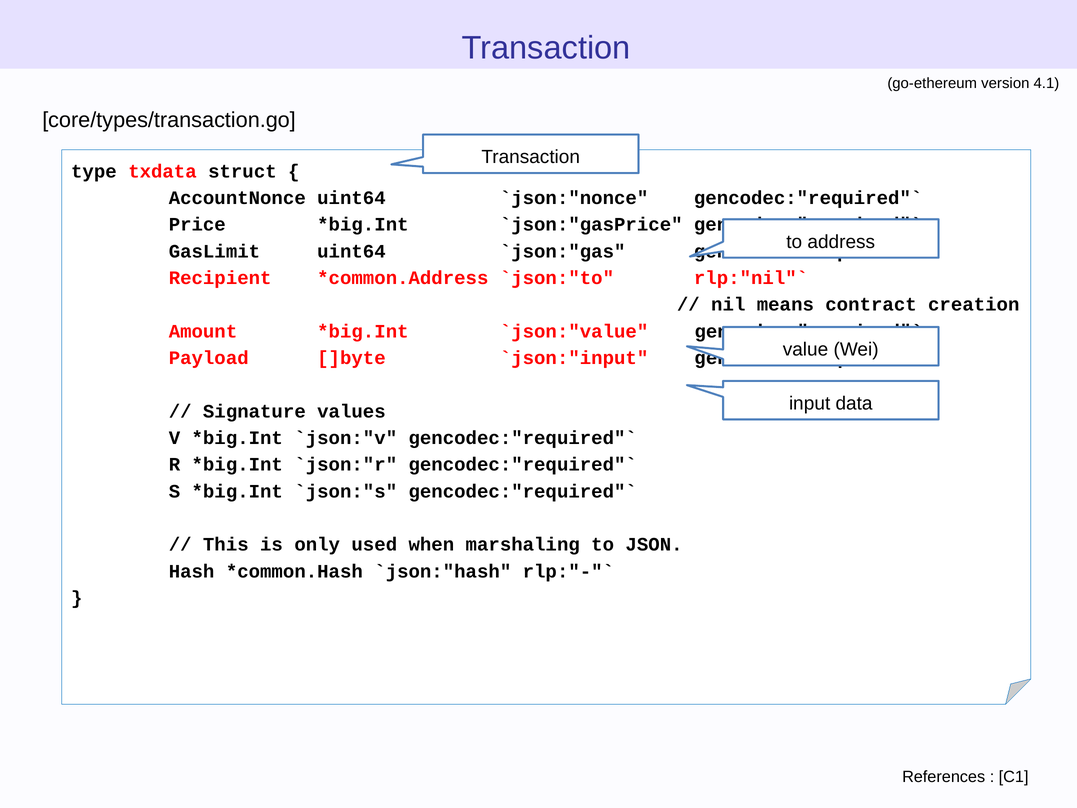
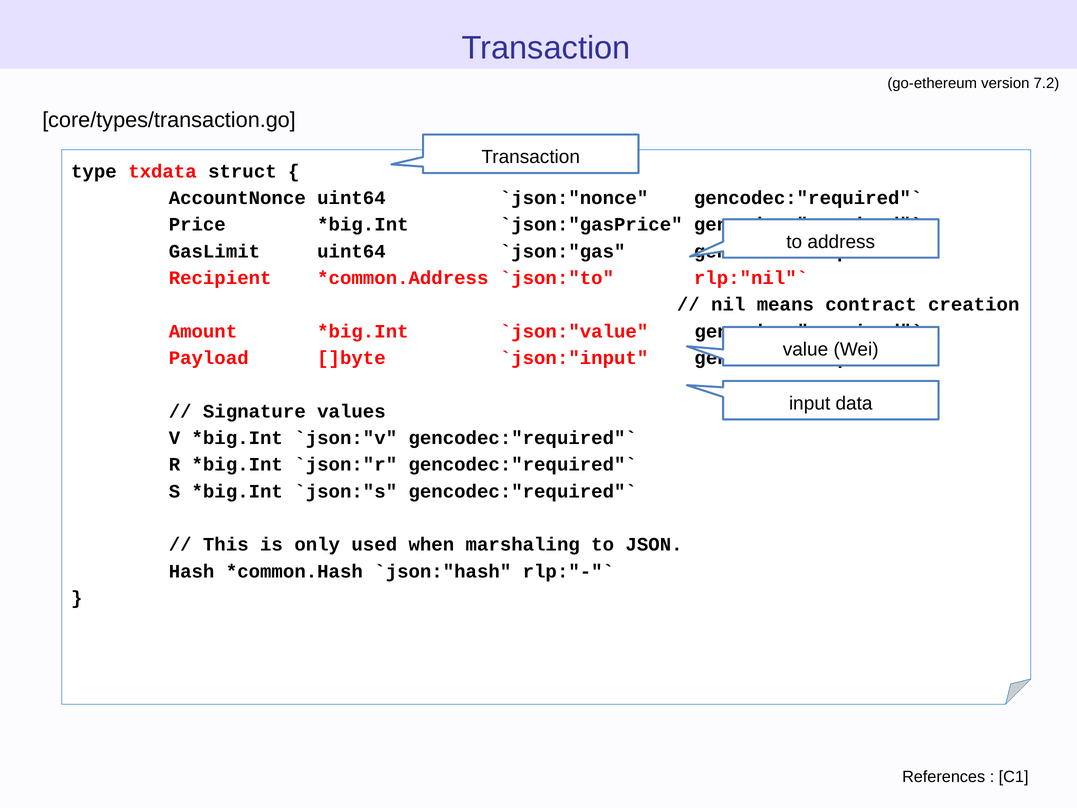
4.1: 4.1 -> 7.2
